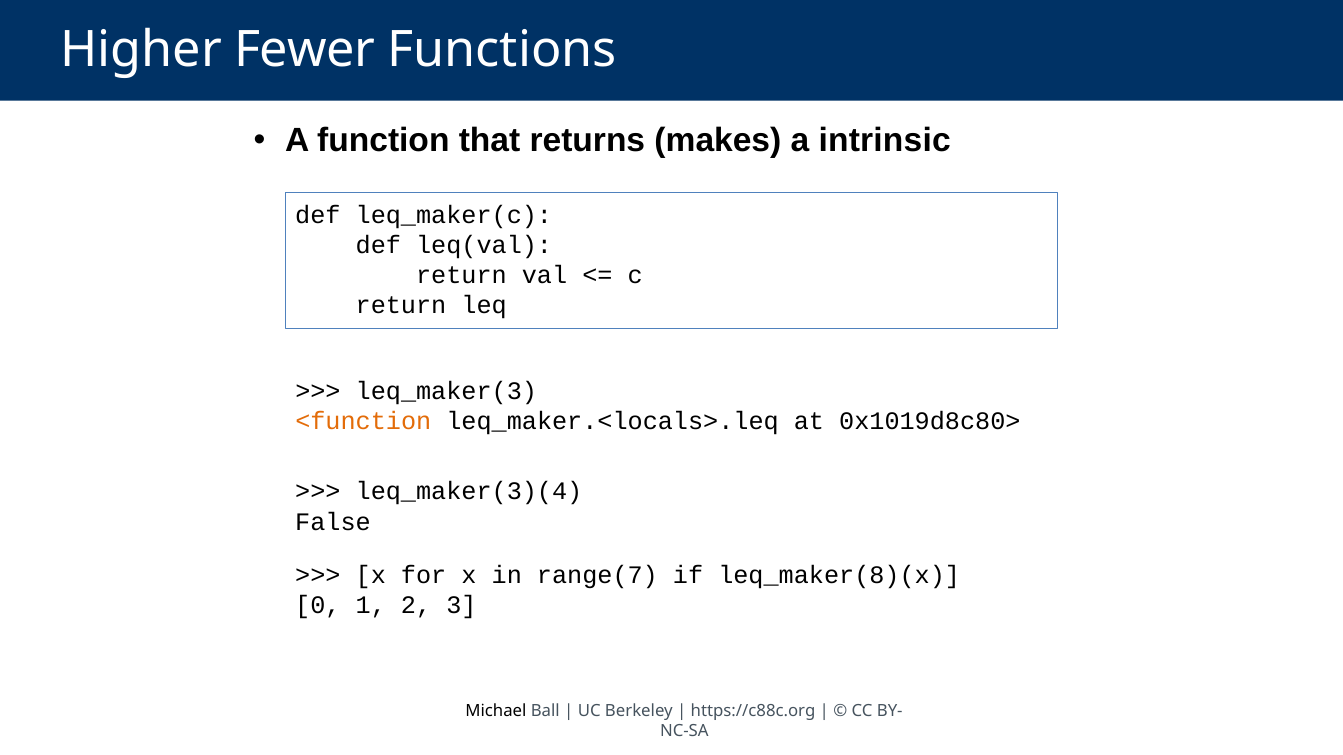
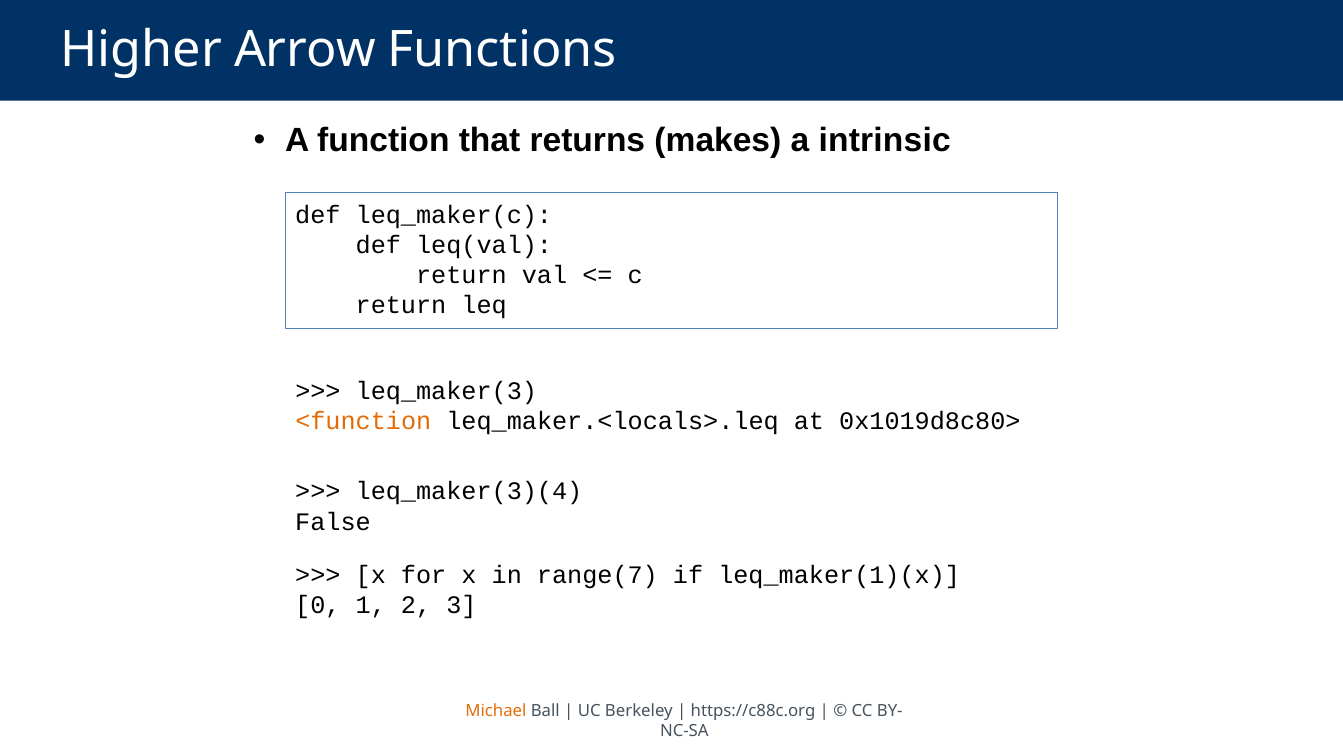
Fewer: Fewer -> Arrow
leq_maker(8)(x: leq_maker(8)(x -> leq_maker(1)(x
Michael colour: black -> orange
